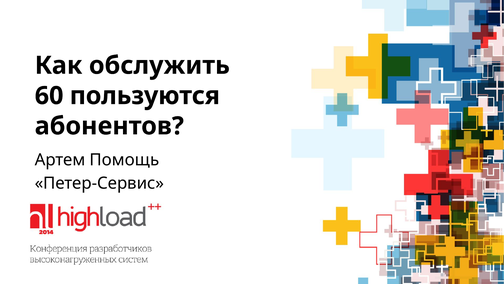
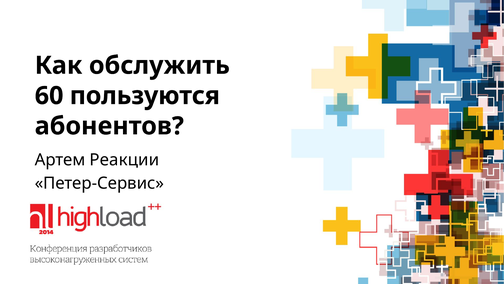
Помощь: Помощь -> Реакции
